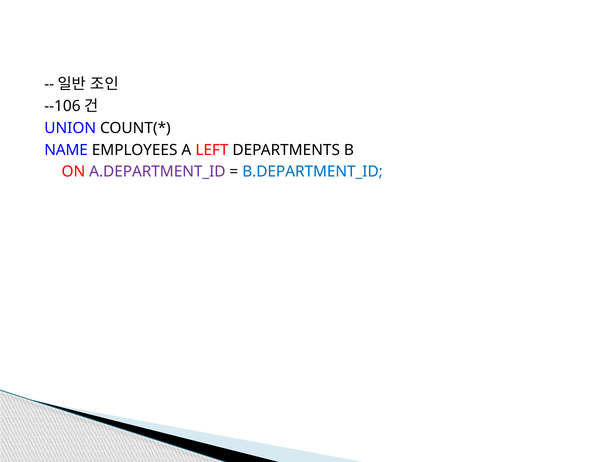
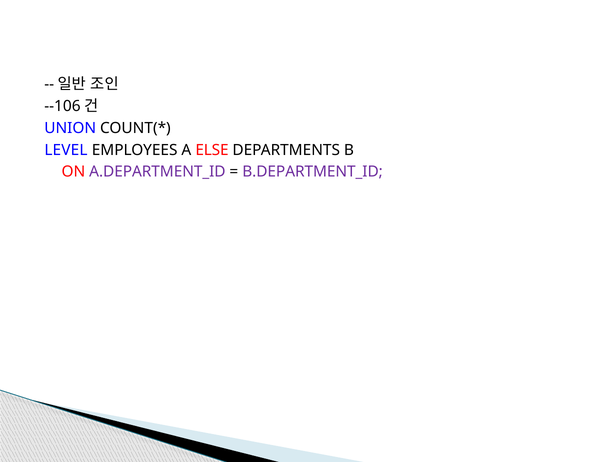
NAME: NAME -> LEVEL
LEFT: LEFT -> ELSE
B.DEPARTMENT_ID colour: blue -> purple
